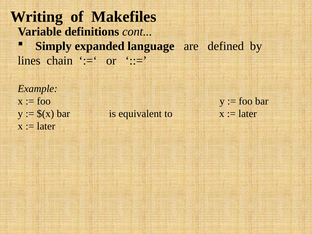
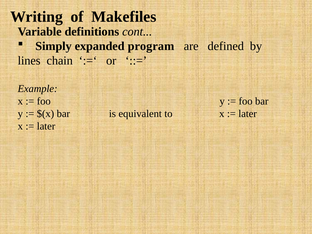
language: language -> program
